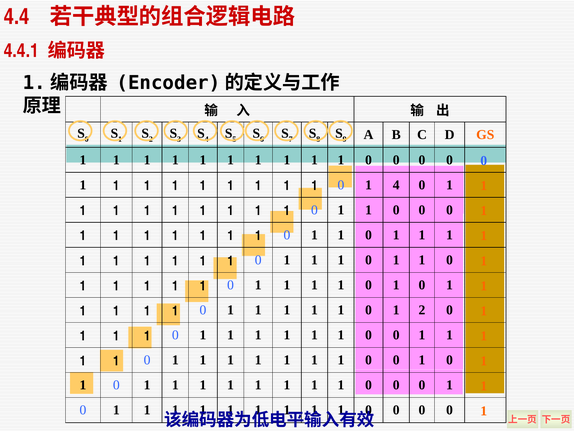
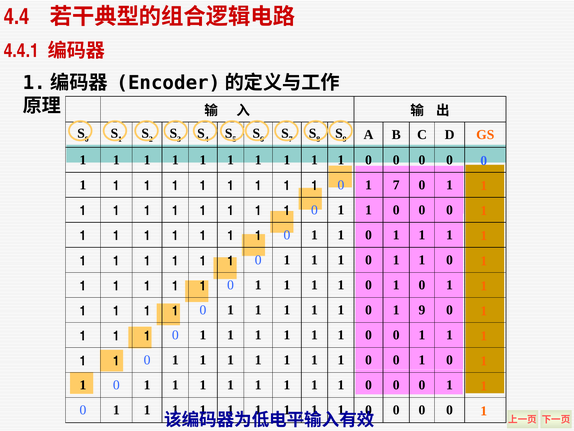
1 4: 4 -> 7
1 2: 2 -> 9
